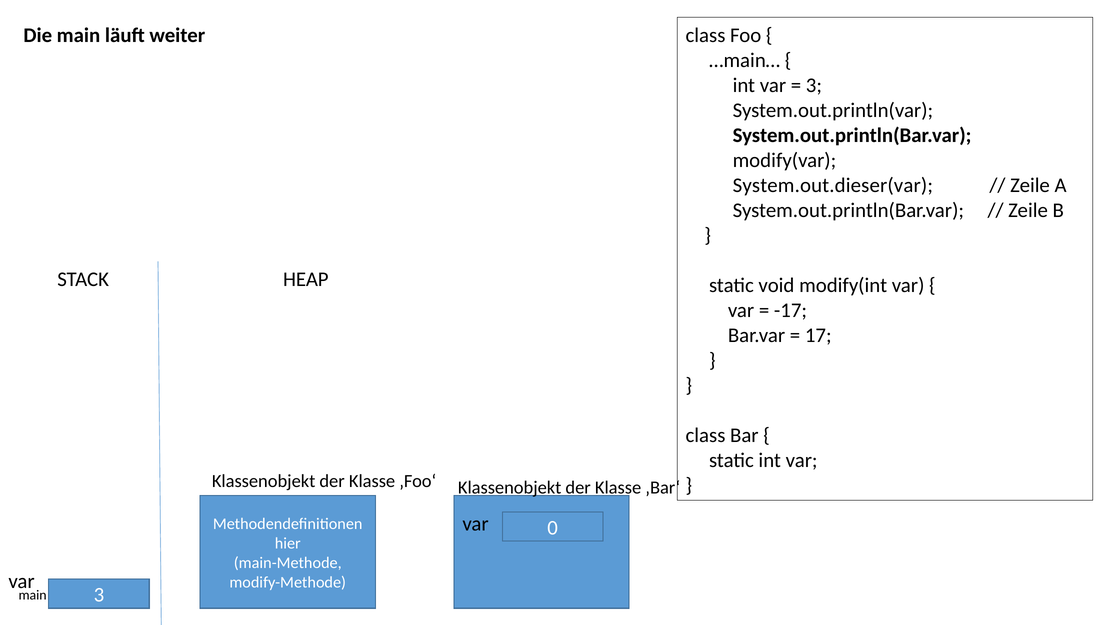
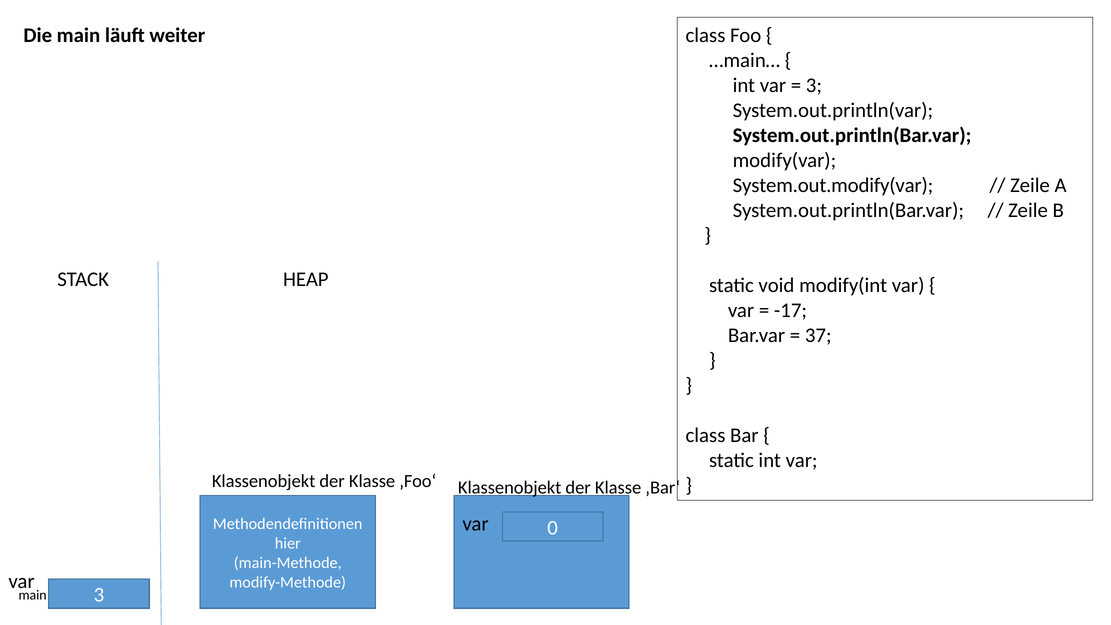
System.out.dieser(var: System.out.dieser(var -> System.out.modify(var
17: 17 -> 37
